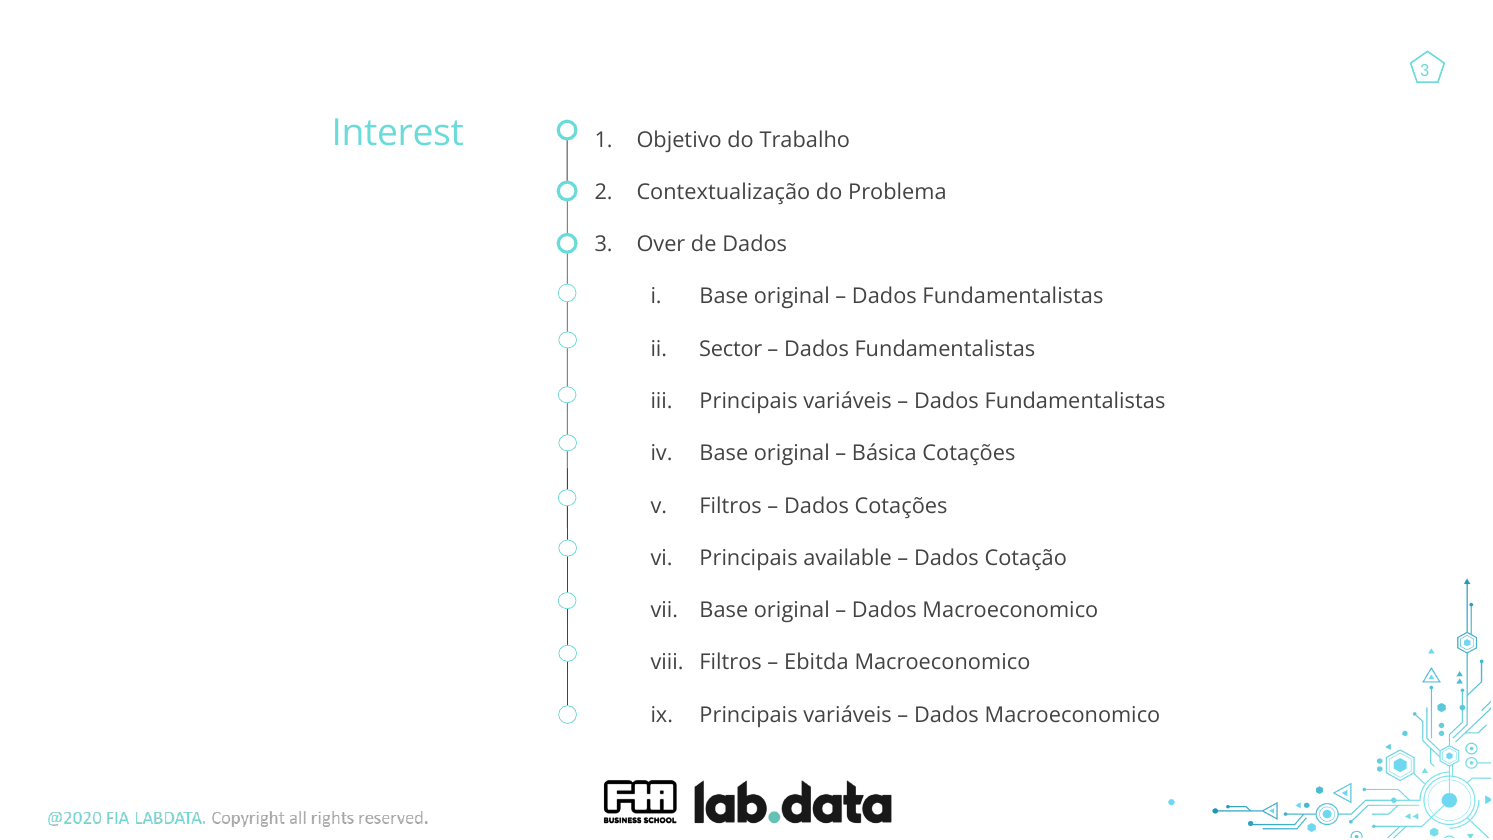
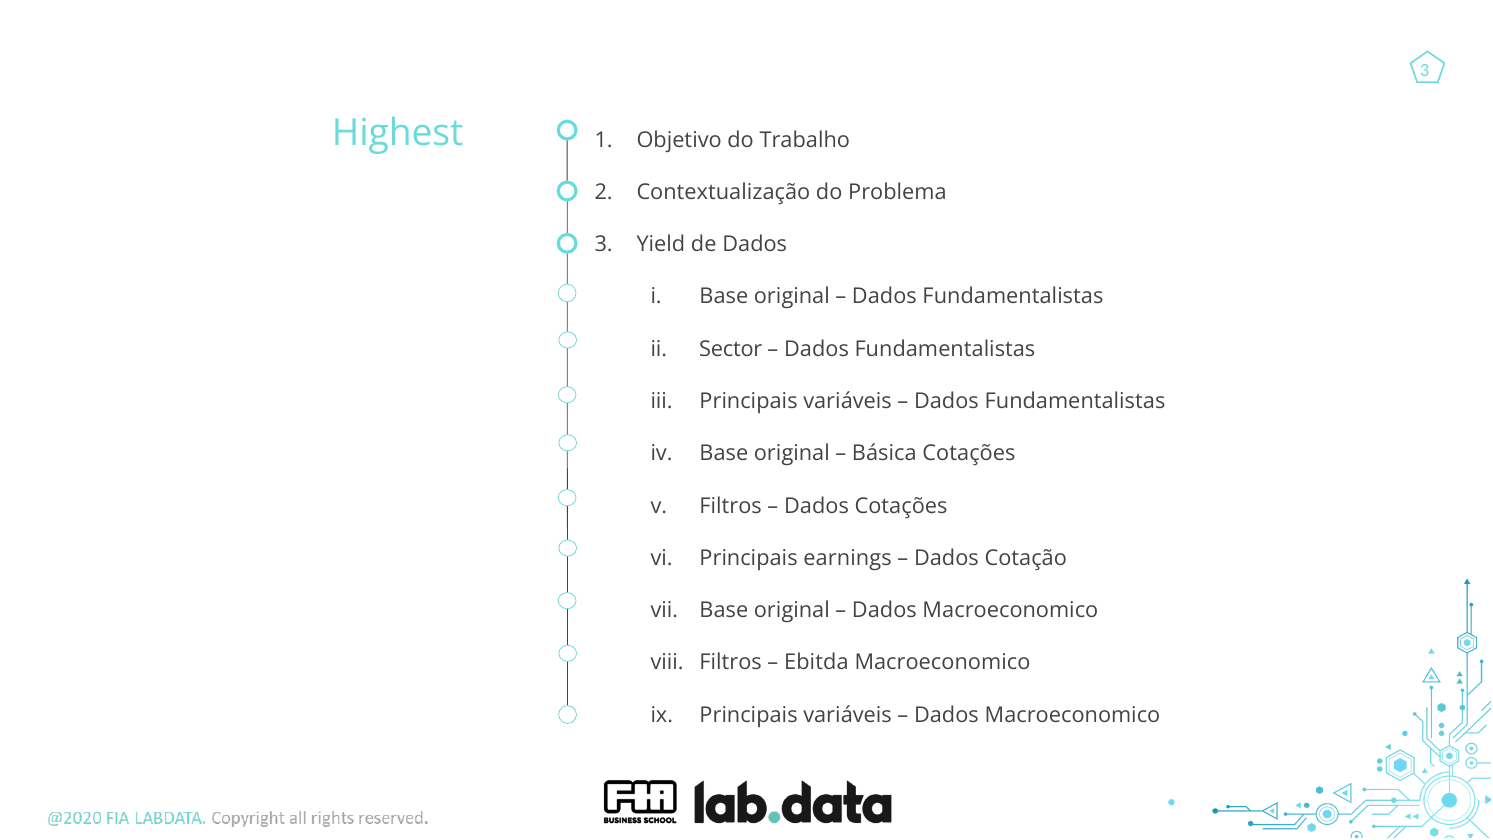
Interest: Interest -> Highest
Over: Over -> Yield
available: available -> earnings
